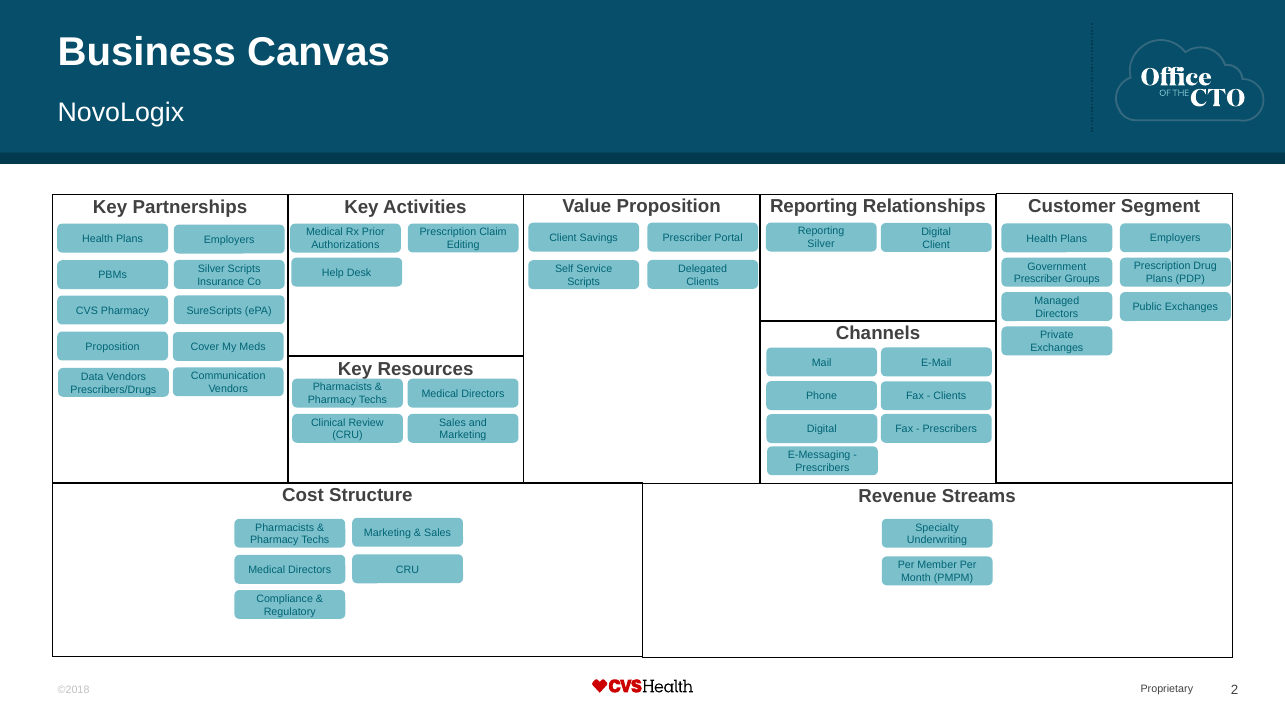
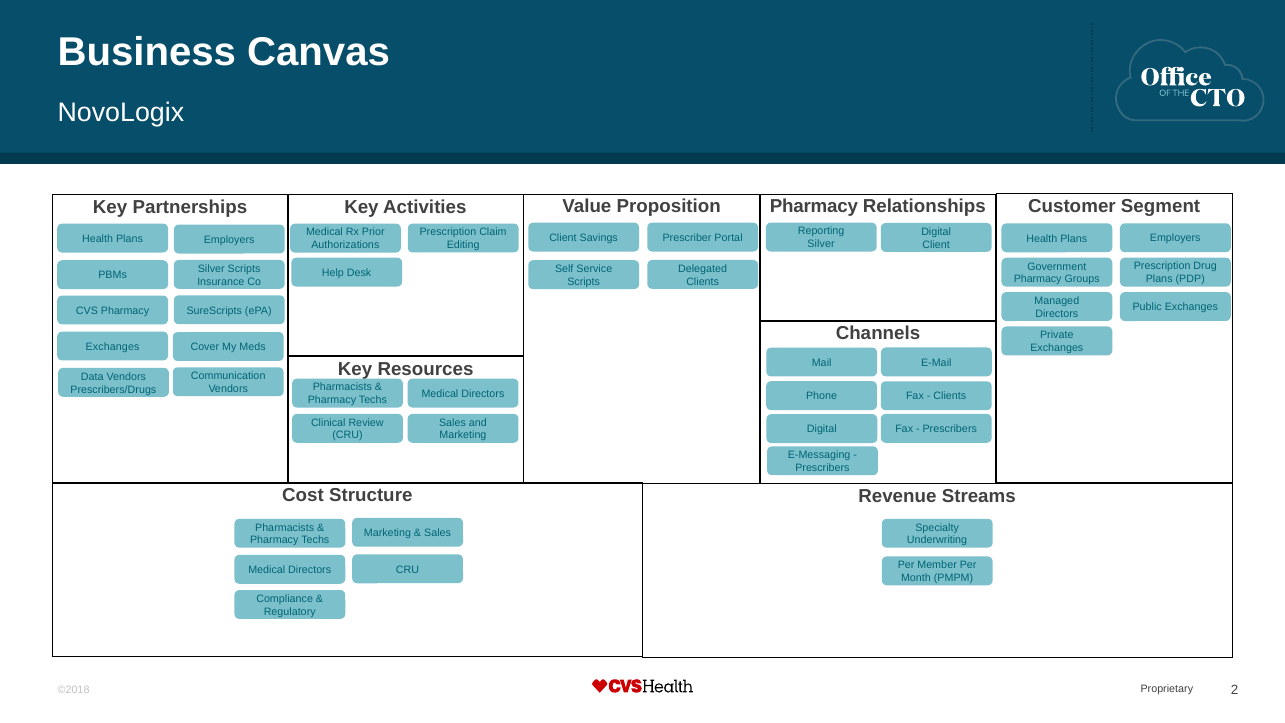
Reporting at (814, 207): Reporting -> Pharmacy
Prescriber at (1038, 279): Prescriber -> Pharmacy
Proposition at (113, 347): Proposition -> Exchanges
